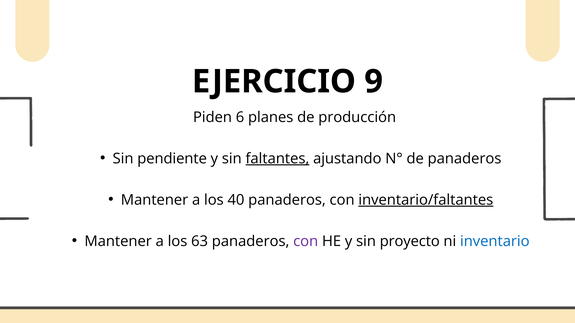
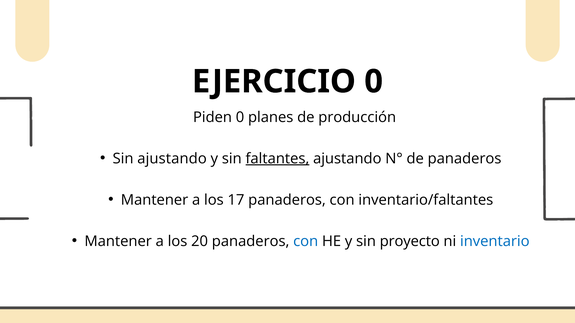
EJERCICIO 9: 9 -> 0
Piden 6: 6 -> 0
Sin pendiente: pendiente -> ajustando
40: 40 -> 17
inventario/faltantes underline: present -> none
63: 63 -> 20
con at (306, 241) colour: purple -> blue
